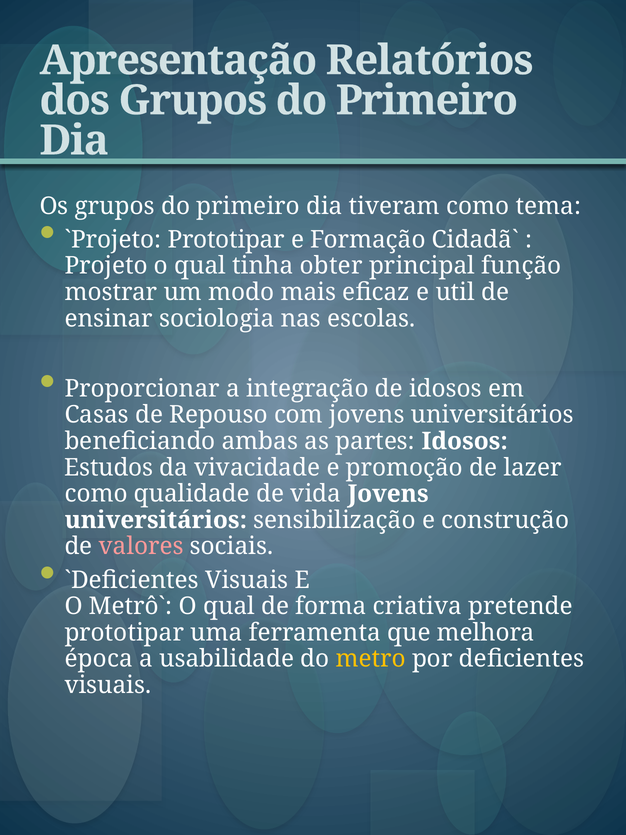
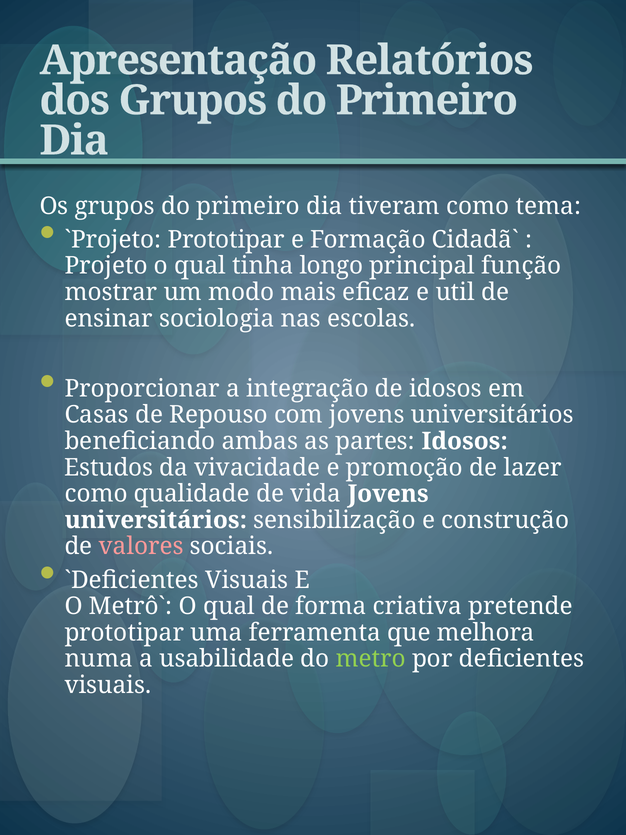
obter: obter -> longo
época: época -> numa
metro colour: yellow -> light green
